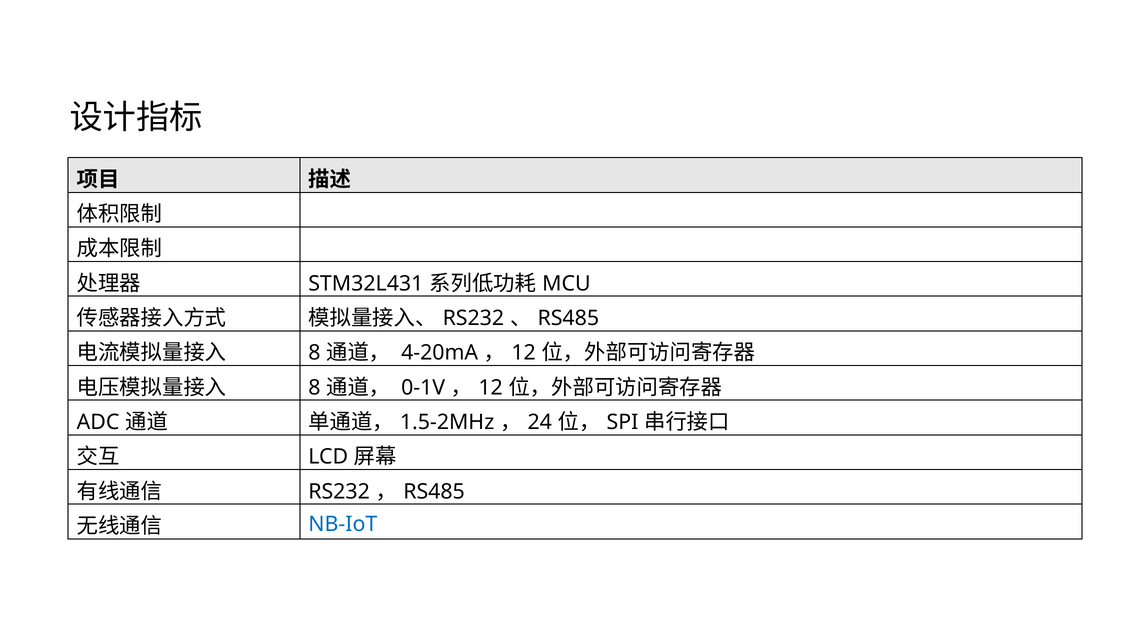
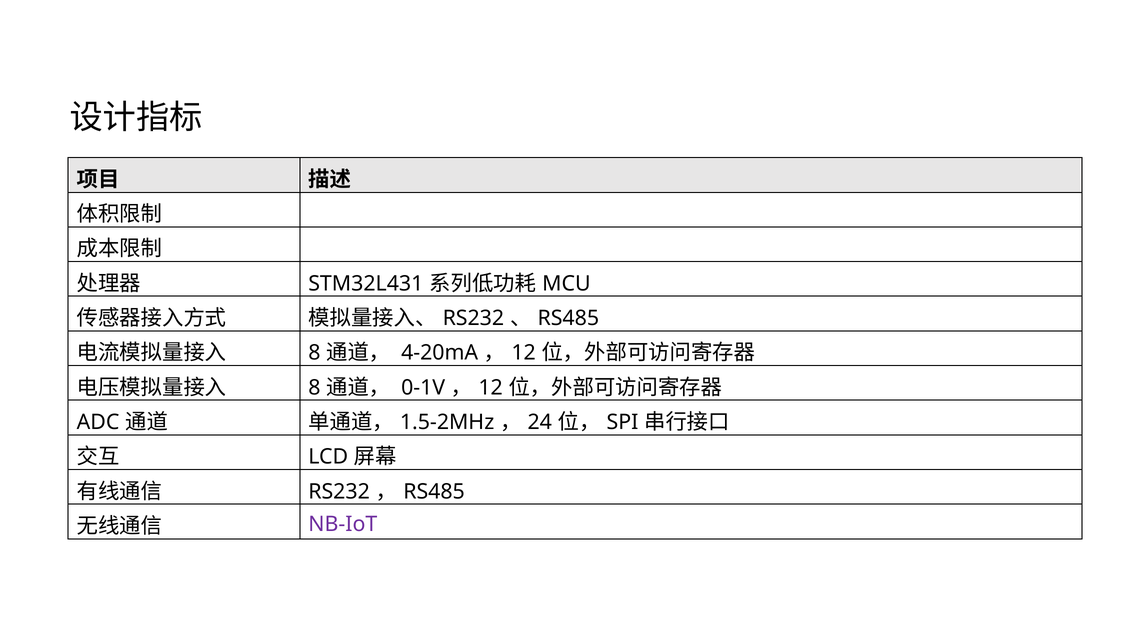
NB-IoT colour: blue -> purple
